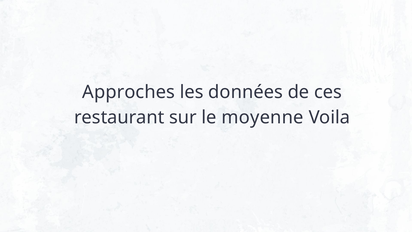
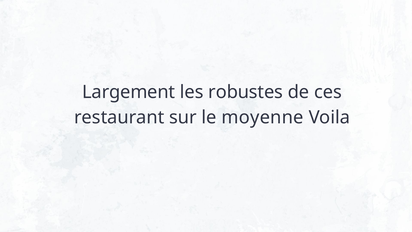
Approches: Approches -> Largement
données: données -> robustes
